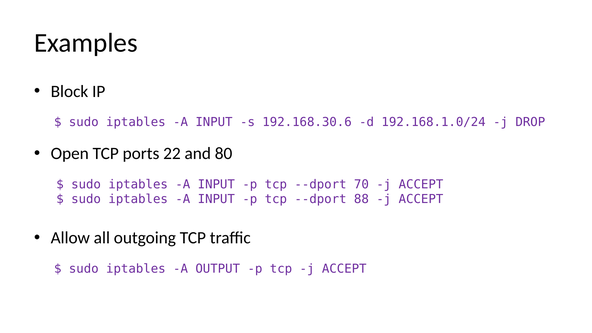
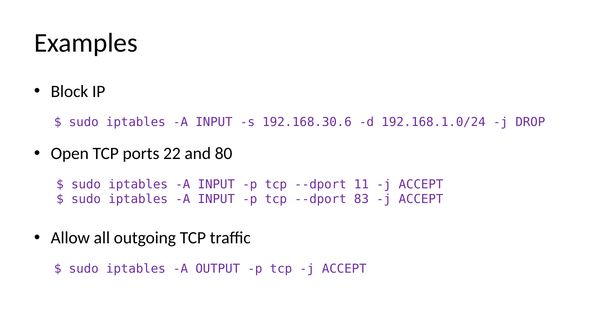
70: 70 -> 11
88: 88 -> 83
